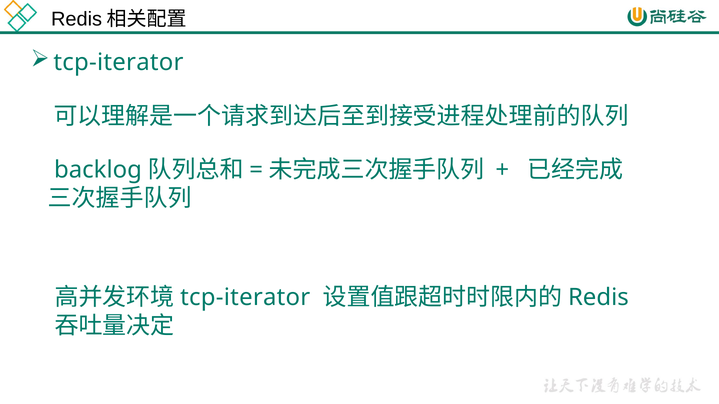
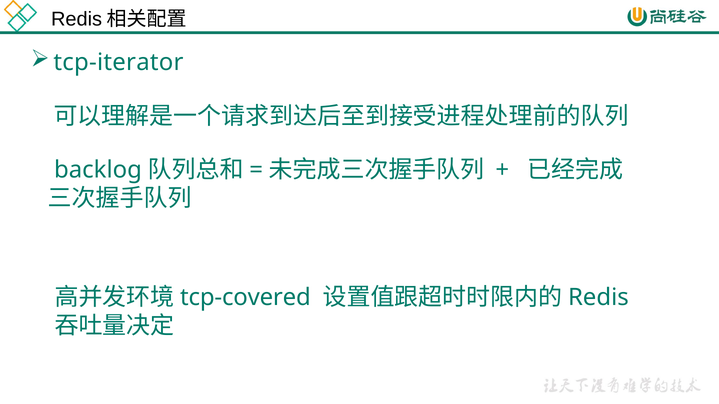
tcp-iterator at (245, 297): tcp-iterator -> tcp-covered
